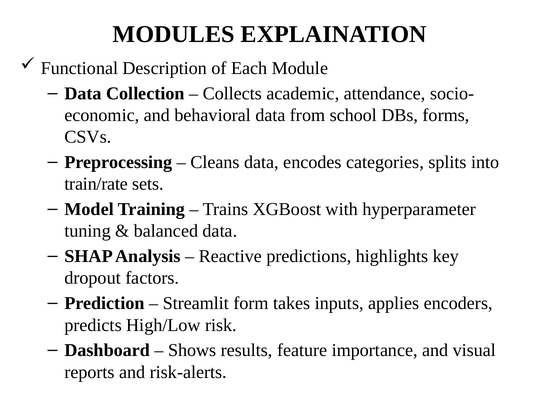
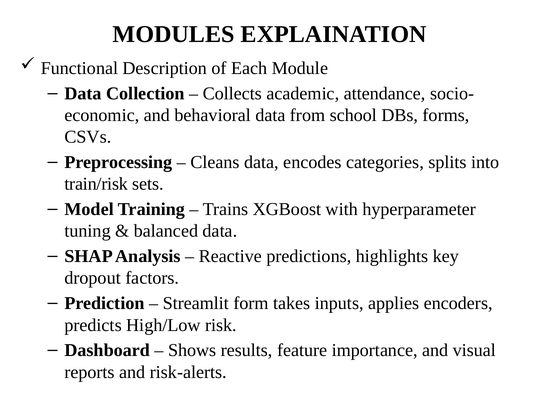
train/rate: train/rate -> train/risk
